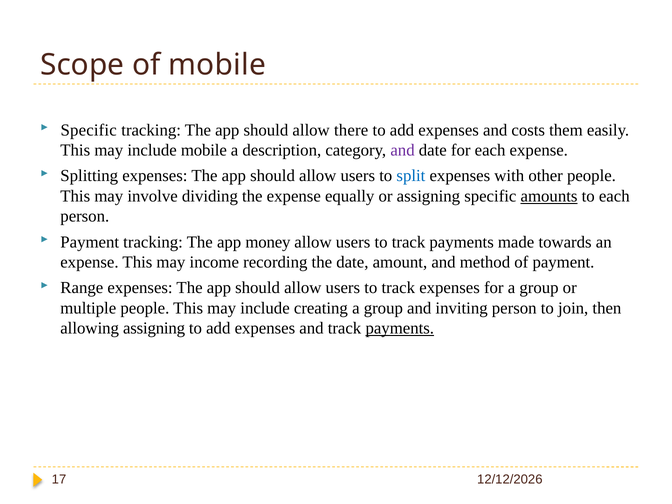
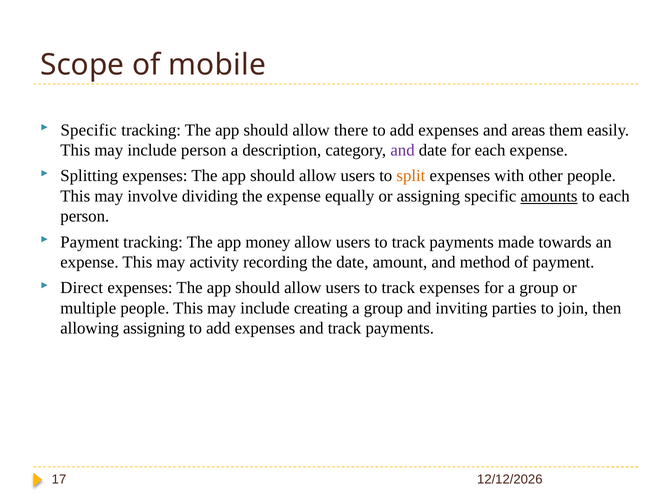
costs: costs -> areas
include mobile: mobile -> person
split colour: blue -> orange
income: income -> activity
Range: Range -> Direct
inviting person: person -> parties
payments at (400, 328) underline: present -> none
